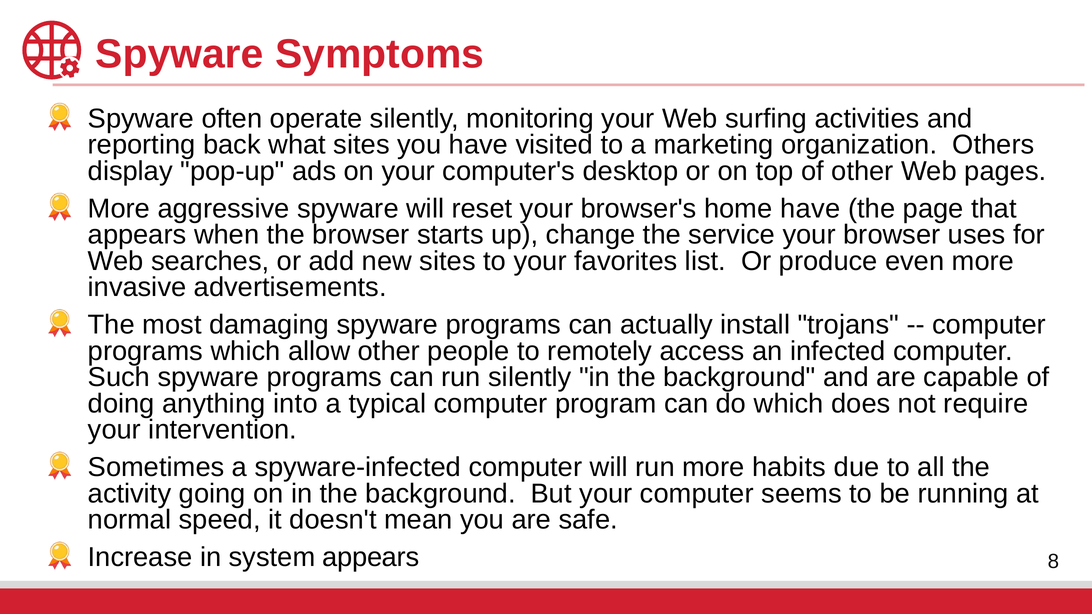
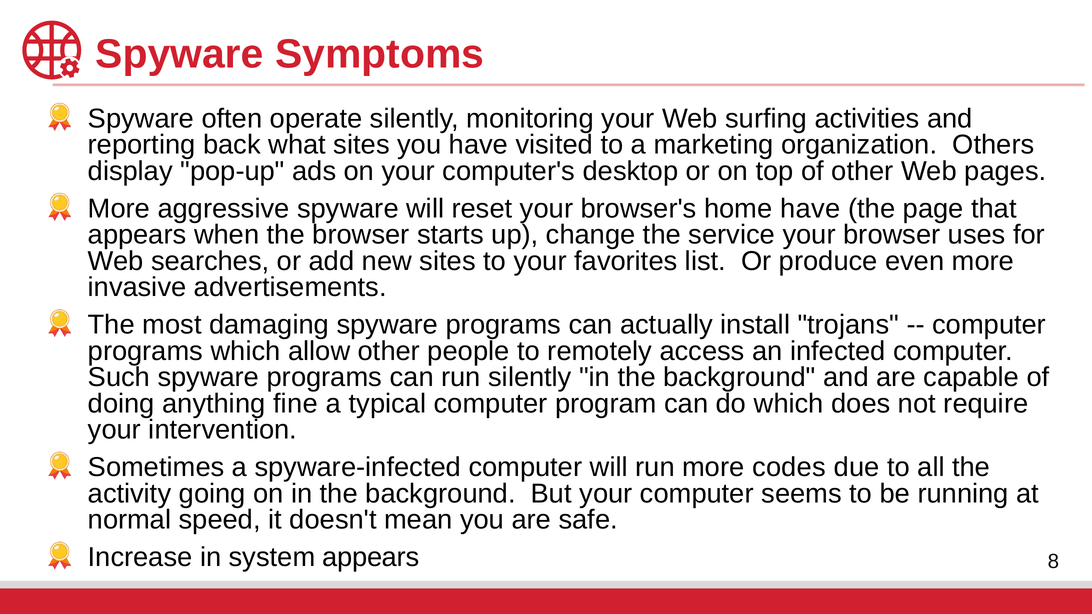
into: into -> fine
habits: habits -> codes
